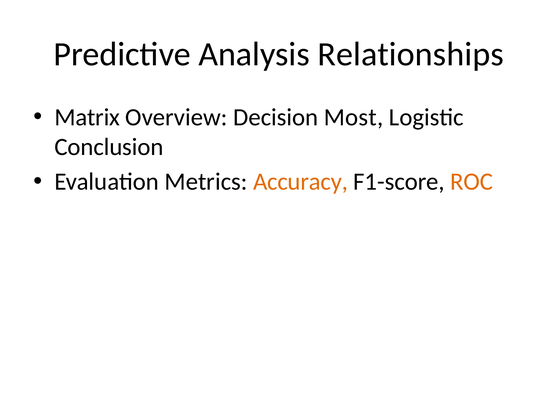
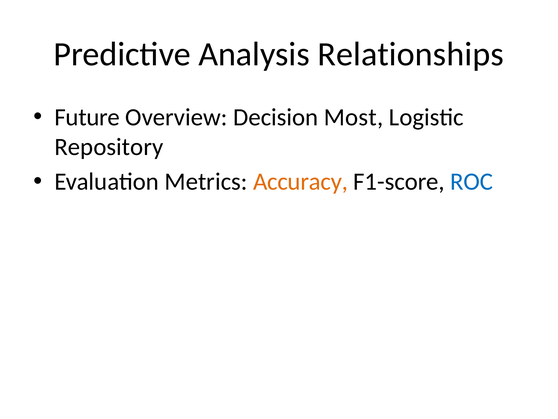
Matrix: Matrix -> Future
Conclusion: Conclusion -> Repository
ROC colour: orange -> blue
